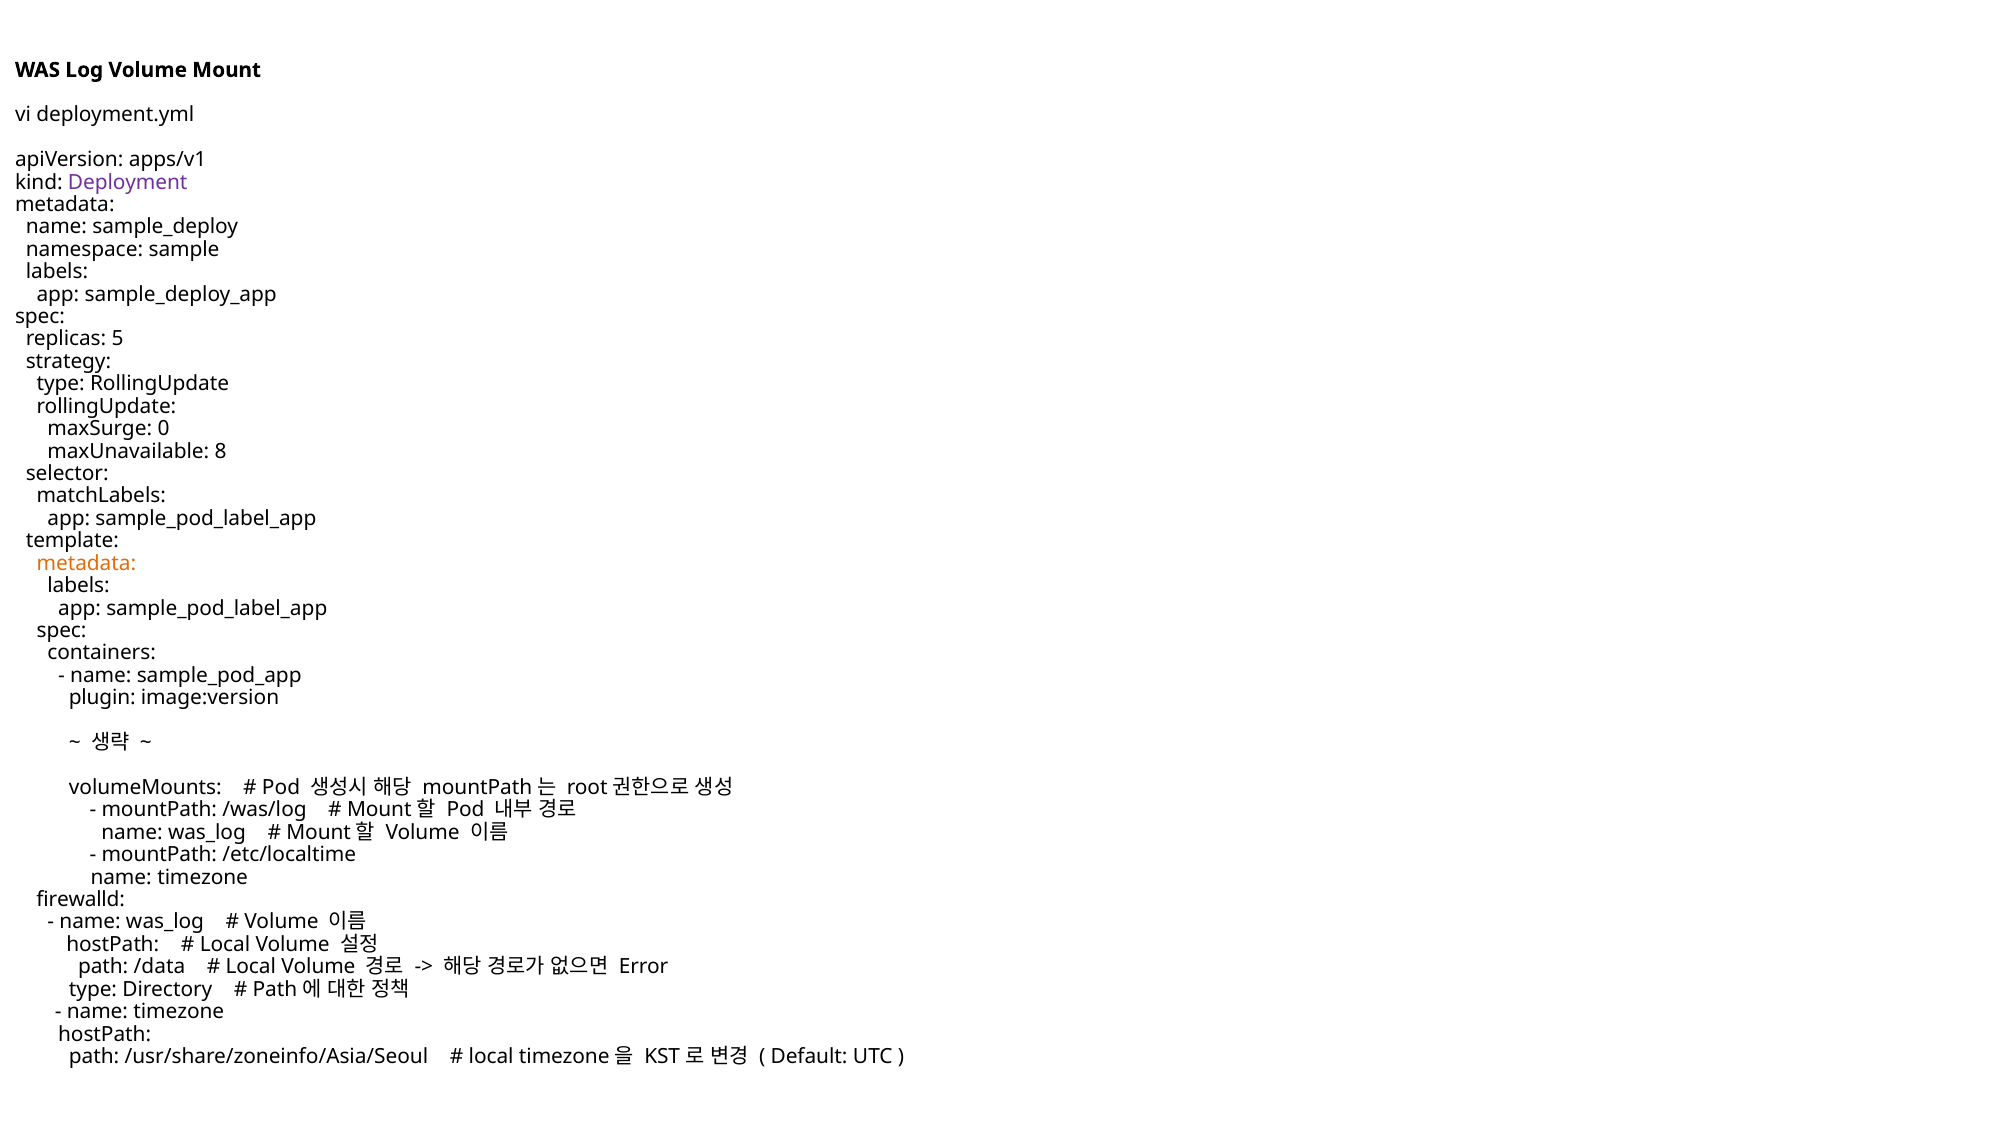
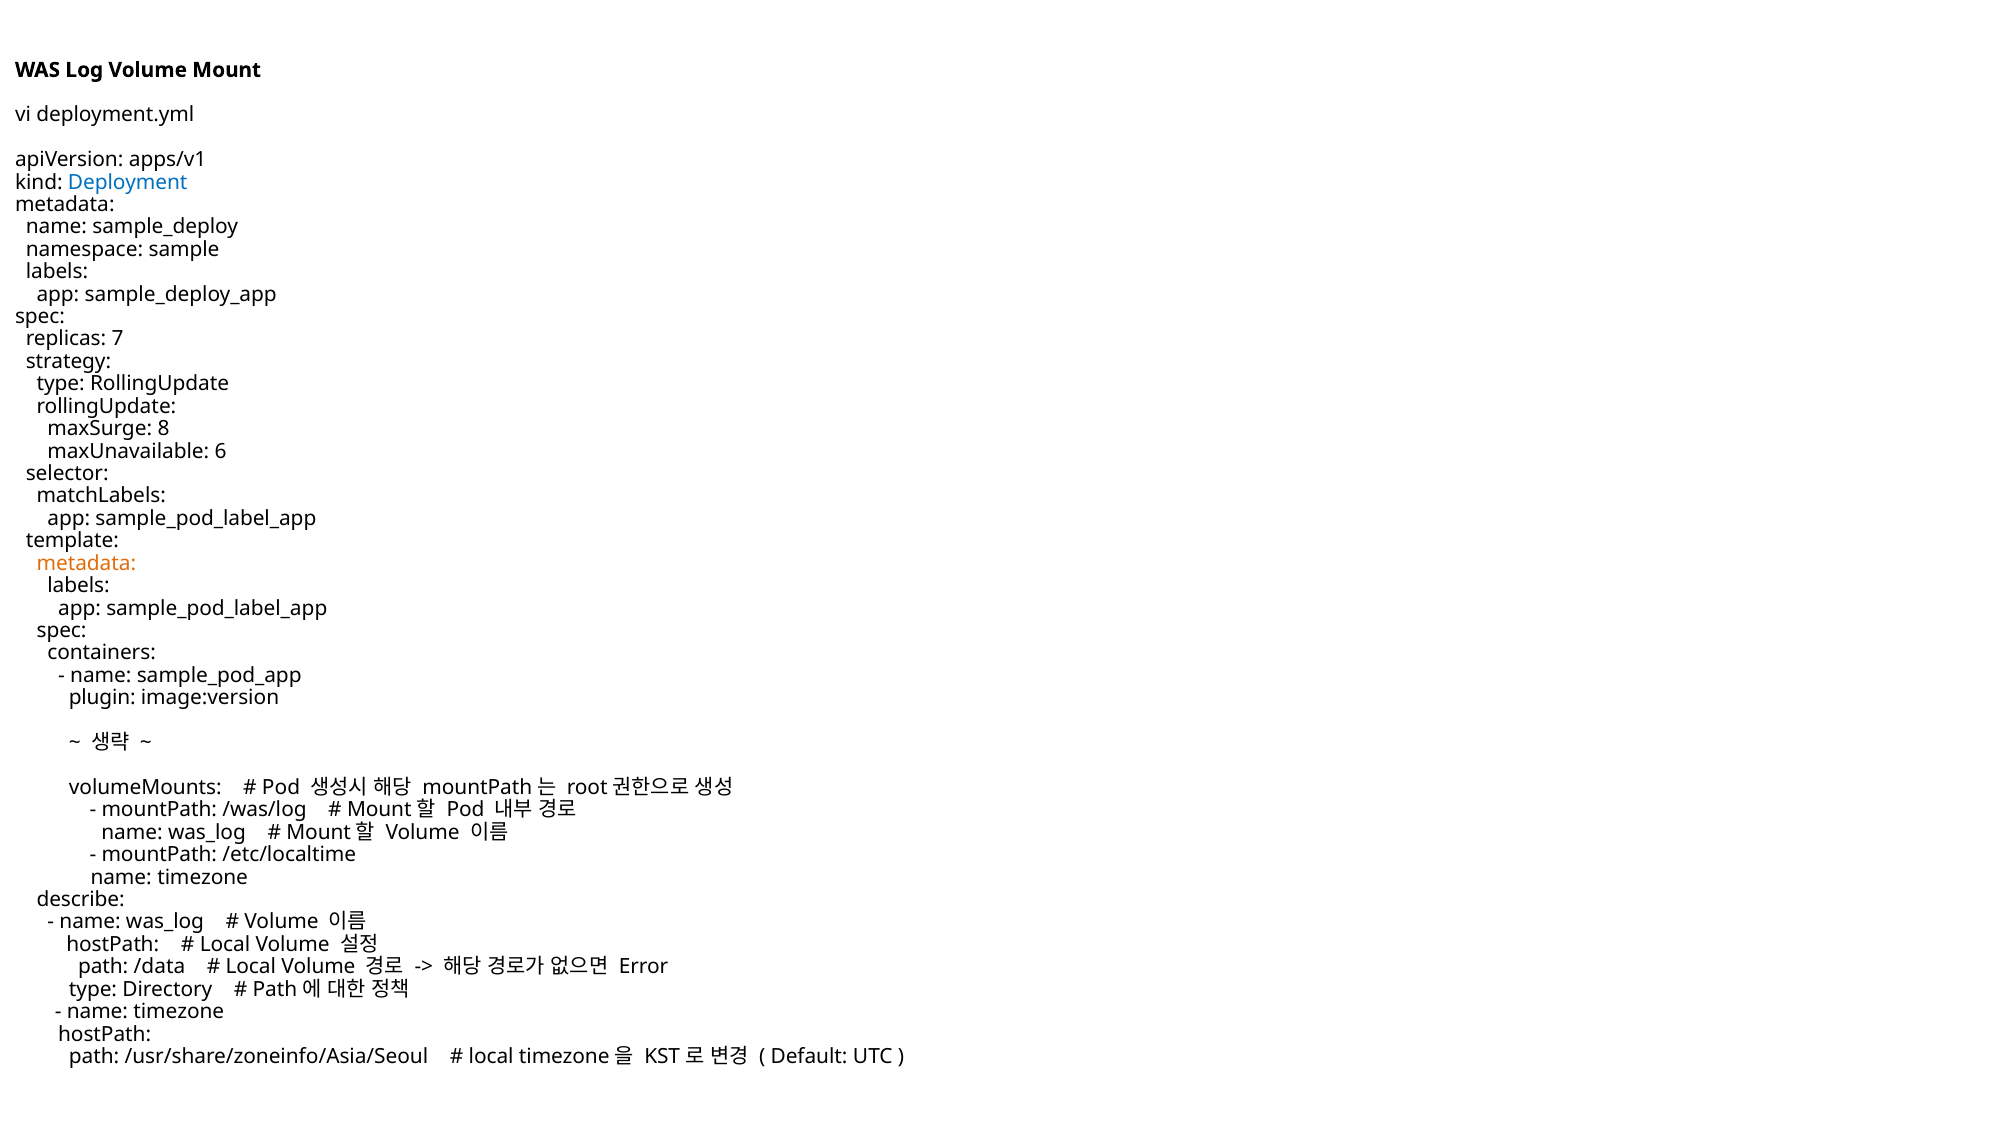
Deployment colour: purple -> blue
5: 5 -> 7
0: 0 -> 8
8: 8 -> 6
firewalld: firewalld -> describe
